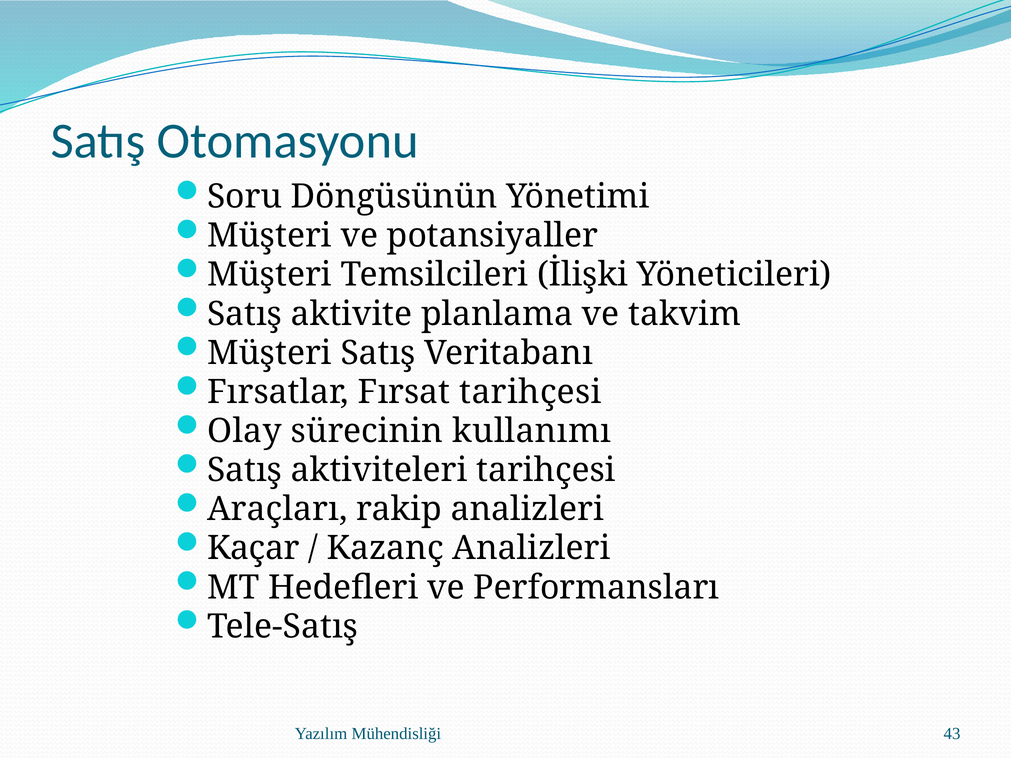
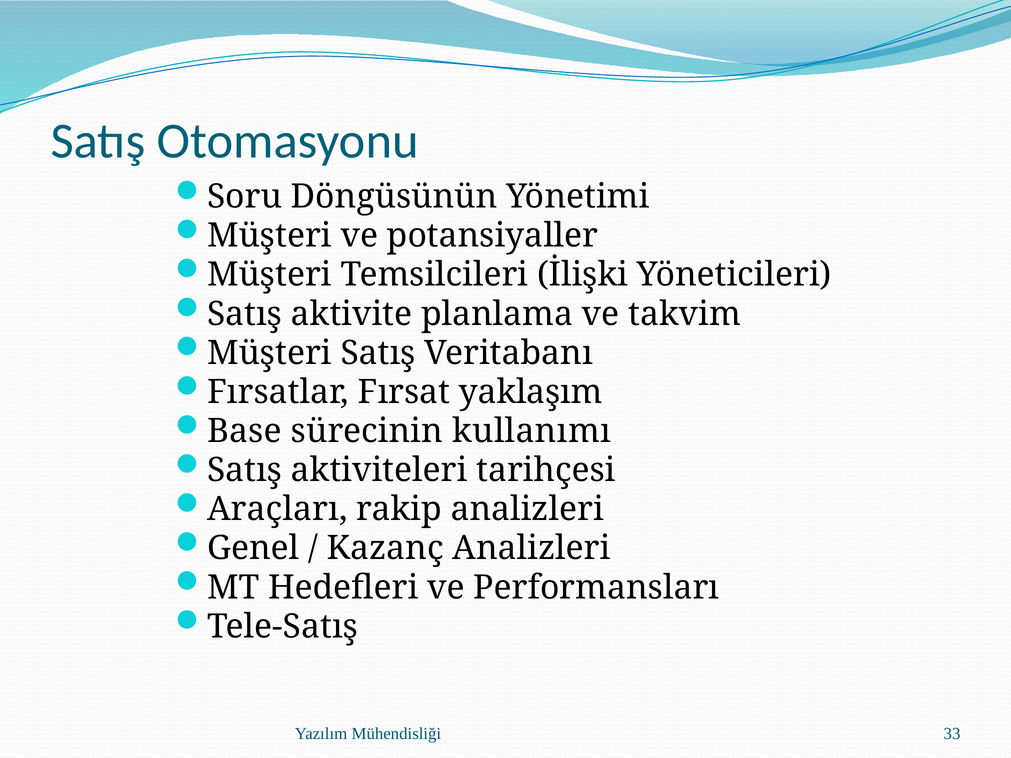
Fırsat tarihçesi: tarihçesi -> yaklaşım
Olay: Olay -> Base
Kaçar: Kaçar -> Genel
43: 43 -> 33
